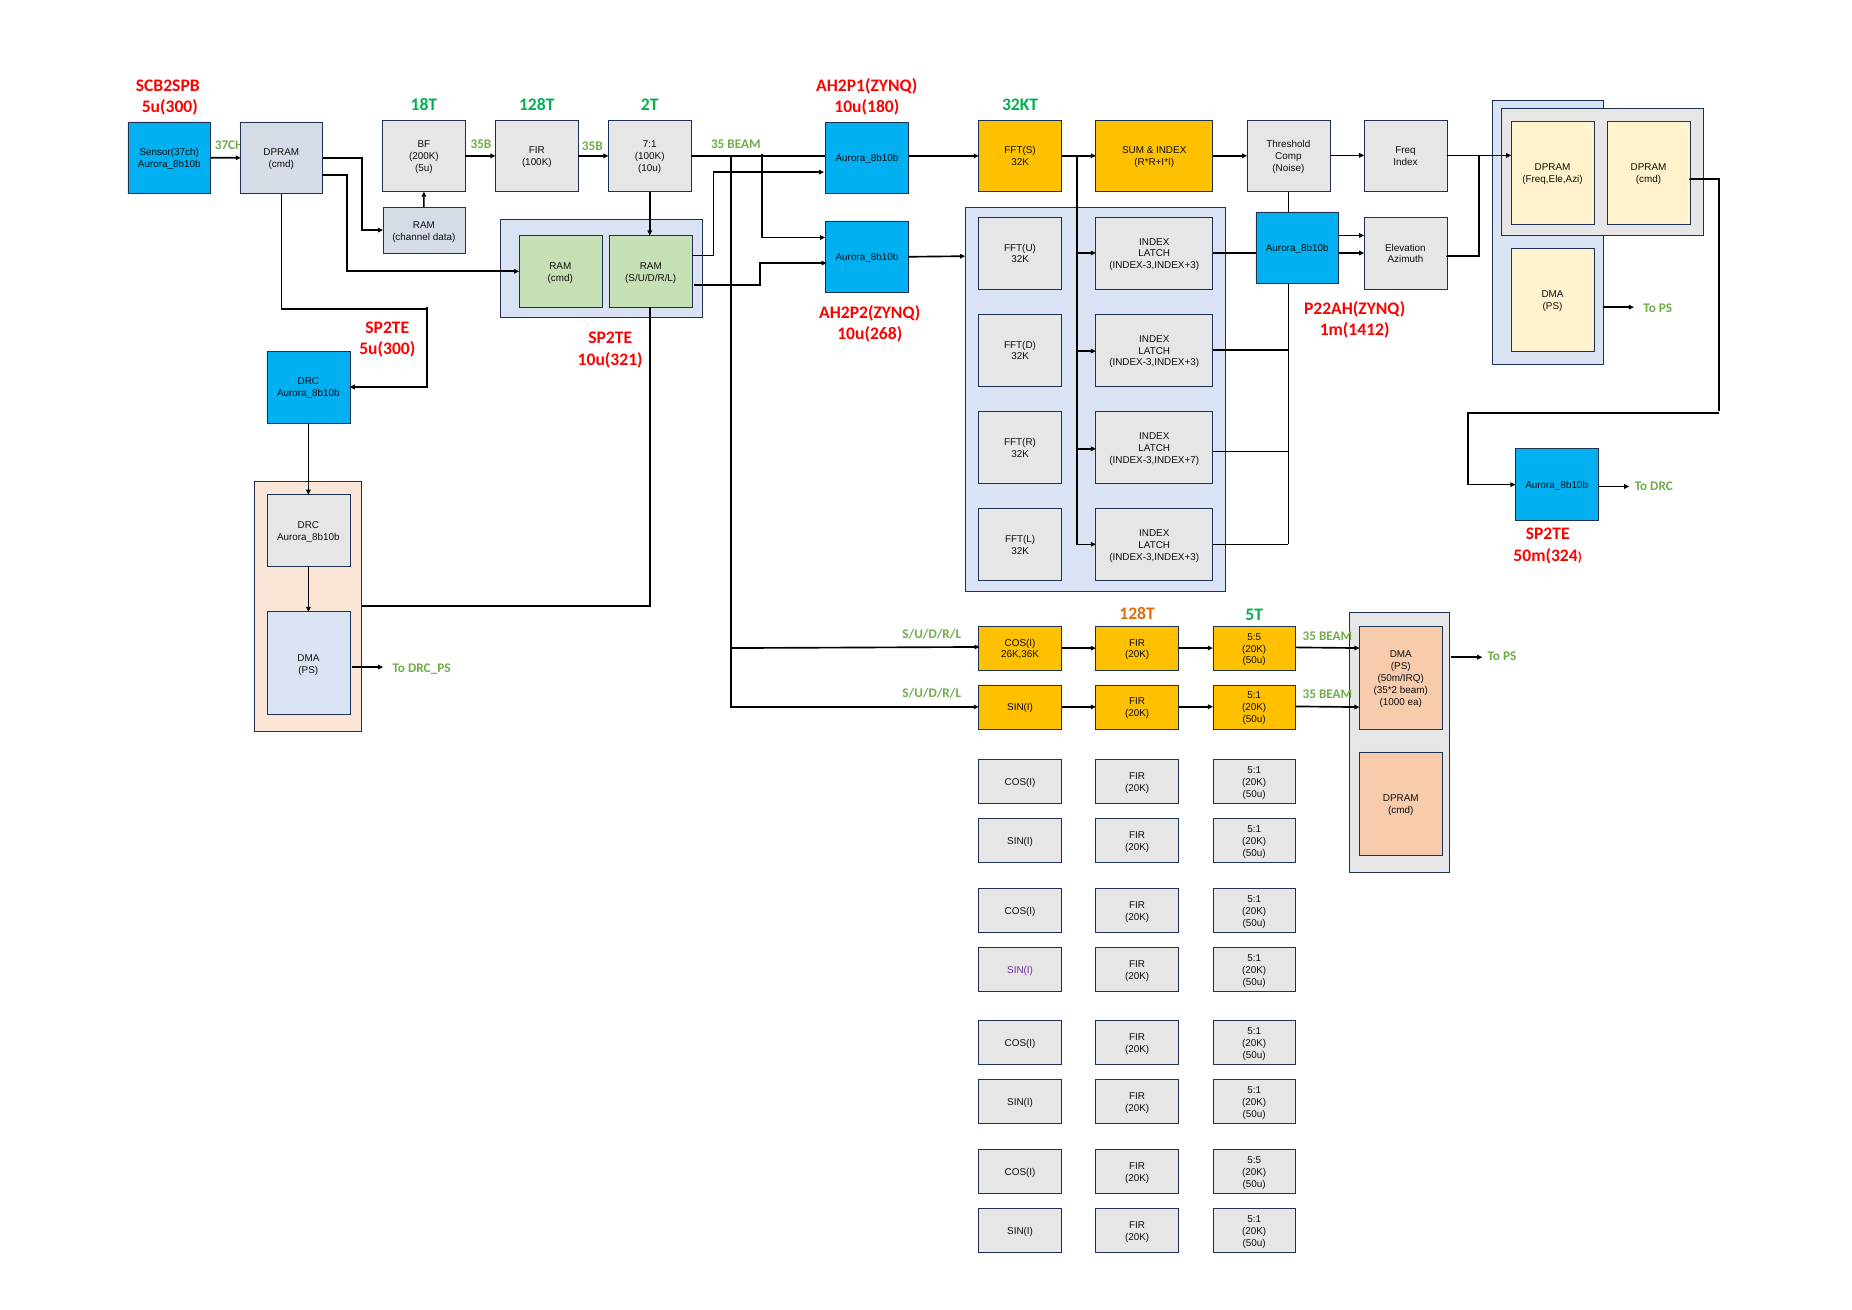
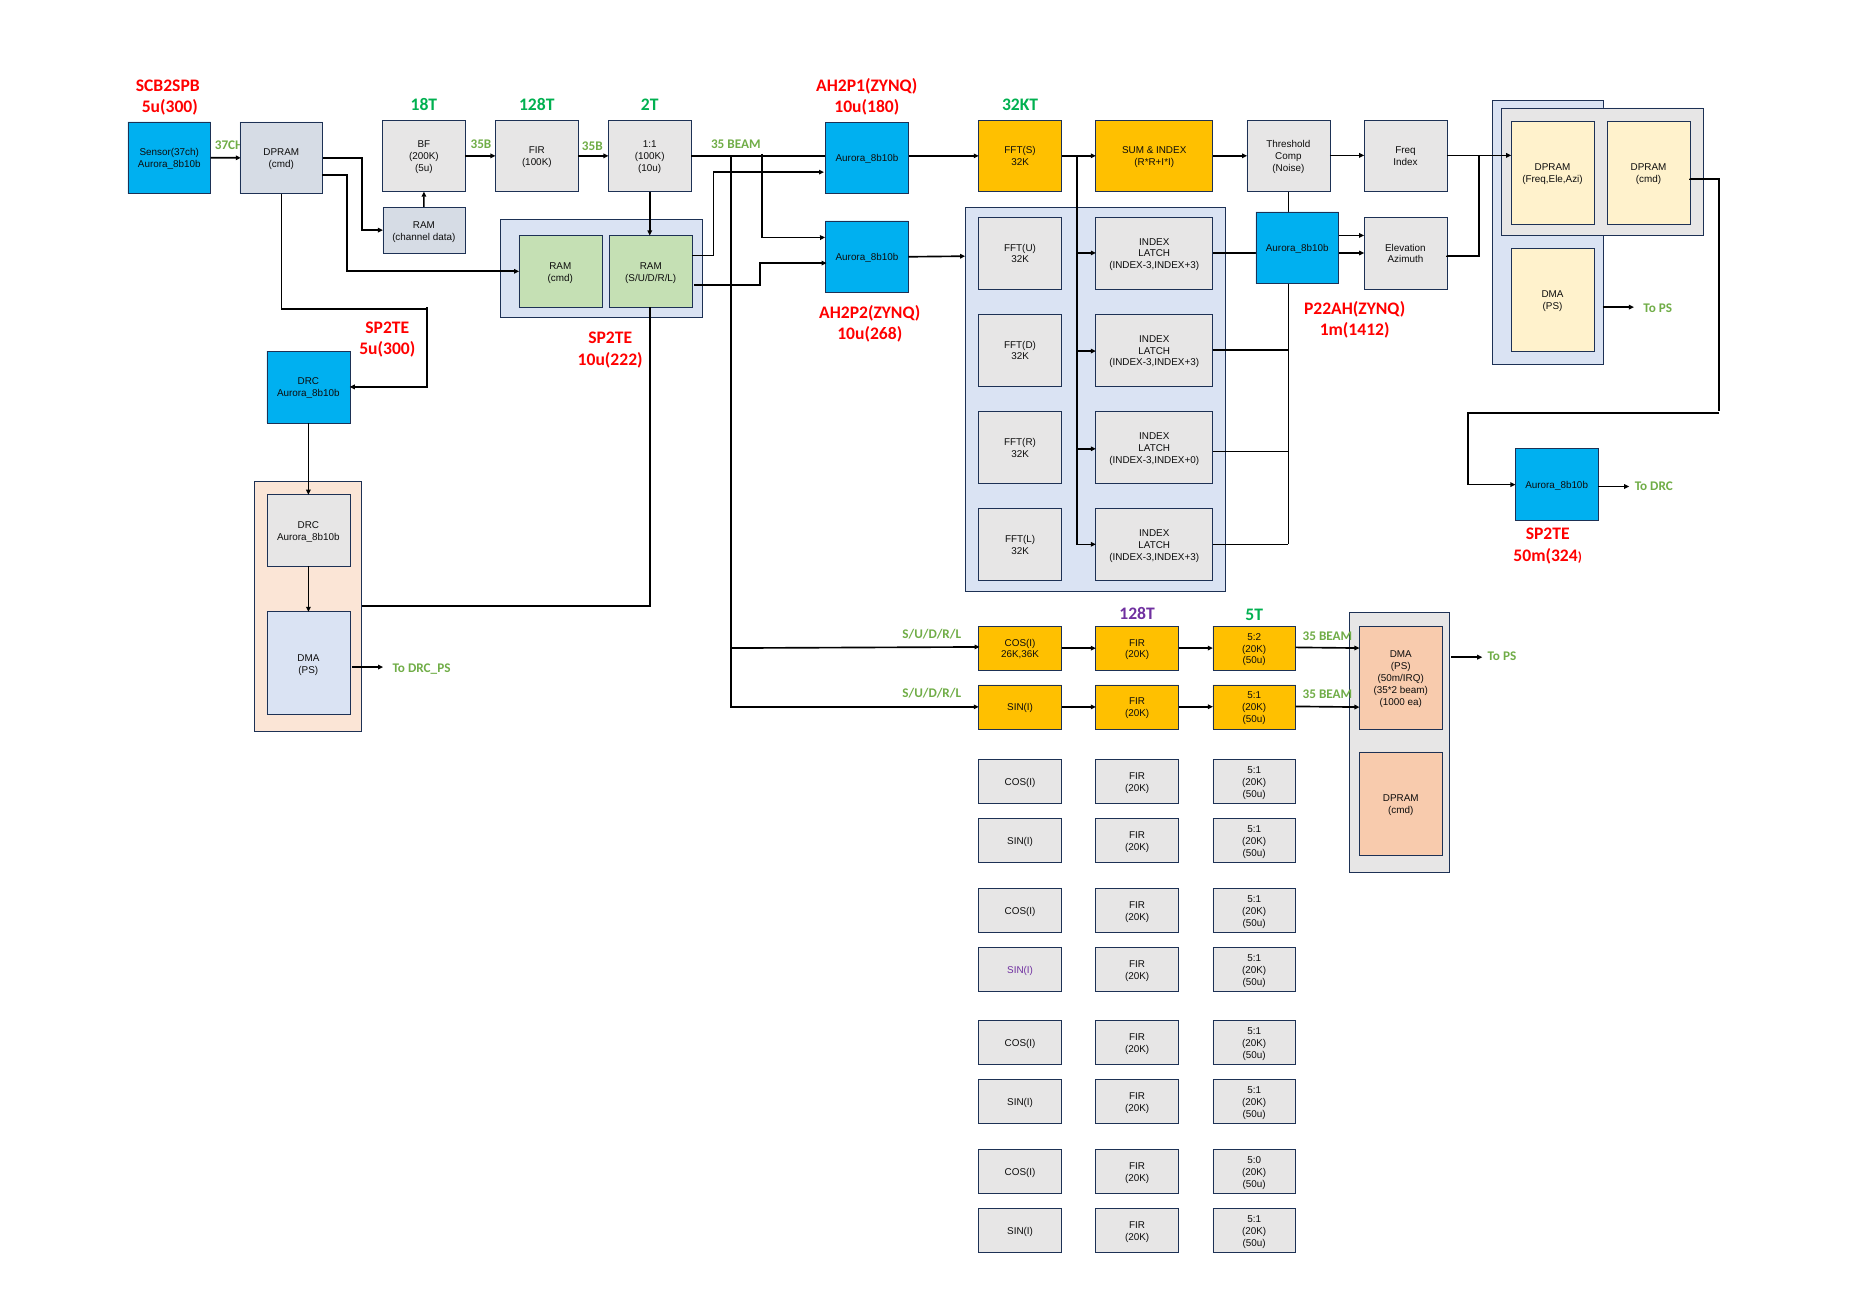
7:1: 7:1 -> 1:1
10u(321: 10u(321 -> 10u(222
INDEX-3,INDEX+7: INDEX-3,INDEX+7 -> INDEX-3,INDEX+0
128T at (1137, 613) colour: orange -> purple
5:5 at (1254, 637): 5:5 -> 5:2
5:5 at (1254, 1160): 5:5 -> 5:0
